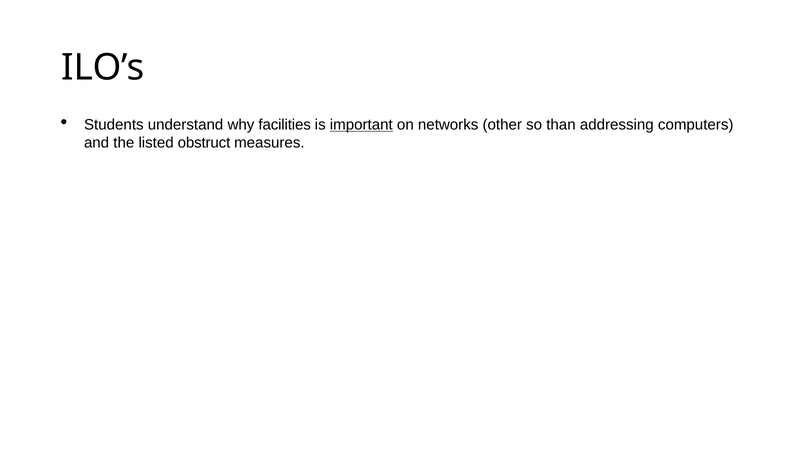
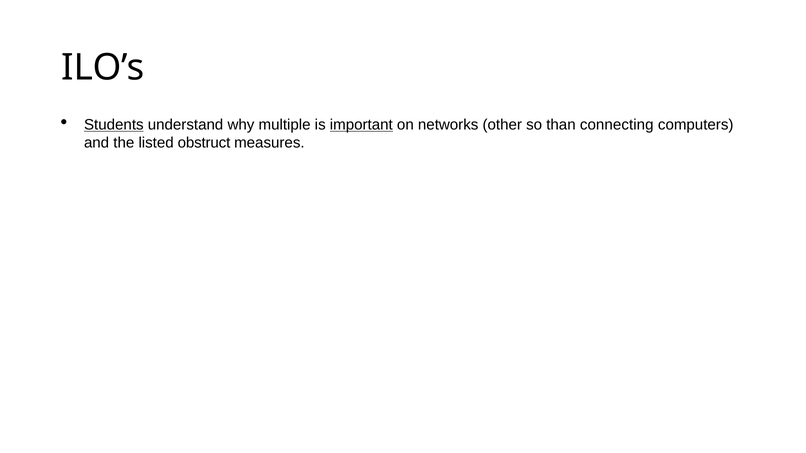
Students underline: none -> present
facilities: facilities -> multiple
addressing: addressing -> connecting
